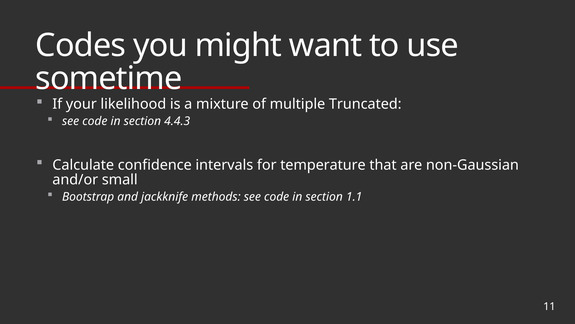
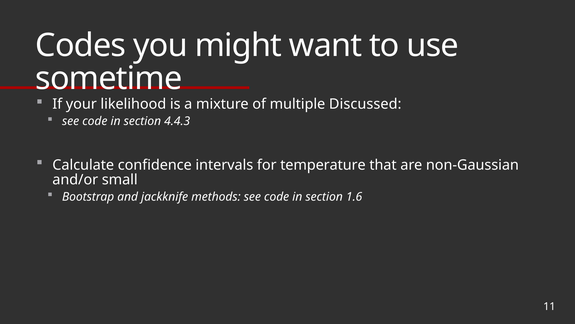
Truncated: Truncated -> Discussed
1.1: 1.1 -> 1.6
